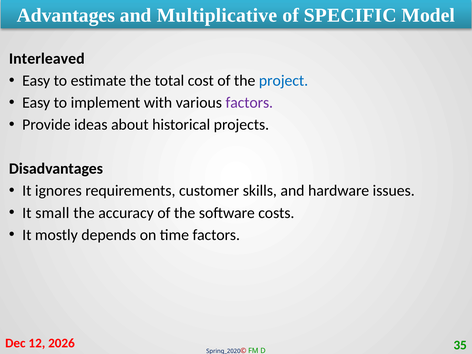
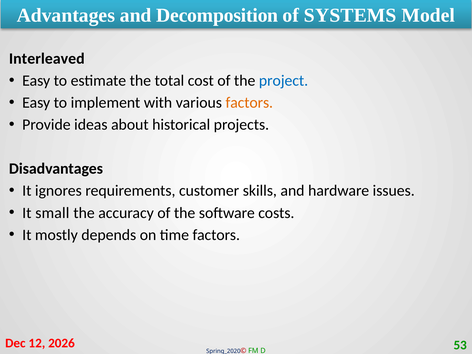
Multiplicative: Multiplicative -> Decomposition
SPECIFIC: SPECIFIC -> SYSTEMS
factors at (249, 103) colour: purple -> orange
35: 35 -> 53
